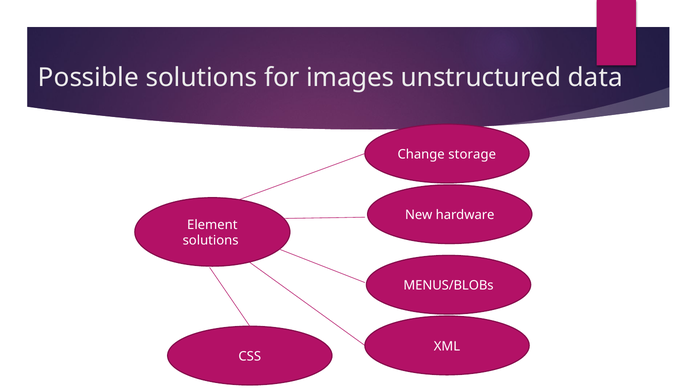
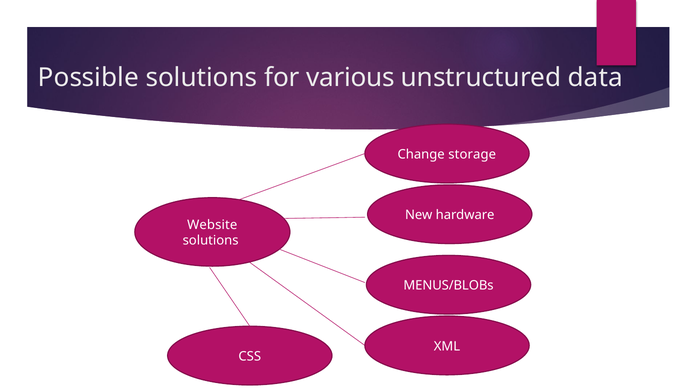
images: images -> various
Element: Element -> Website
